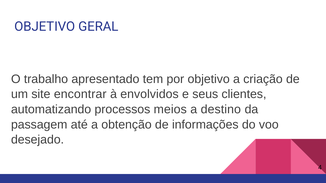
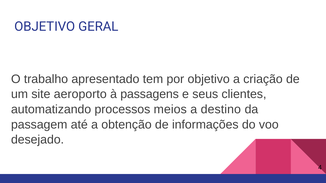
encontrar: encontrar -> aeroporto
envolvidos: envolvidos -> passagens
